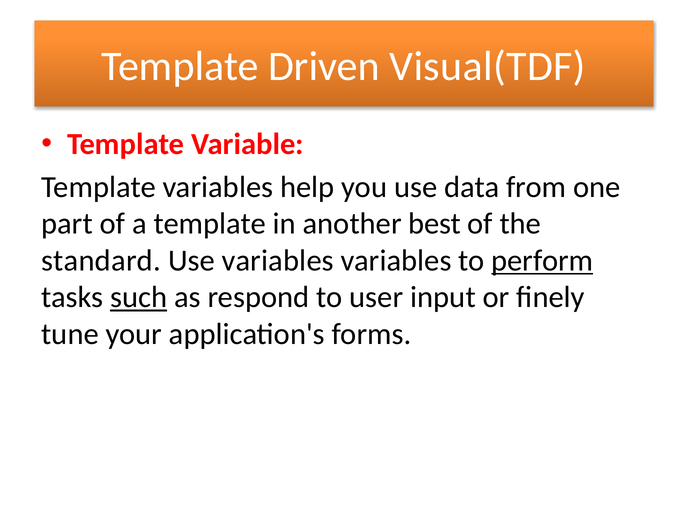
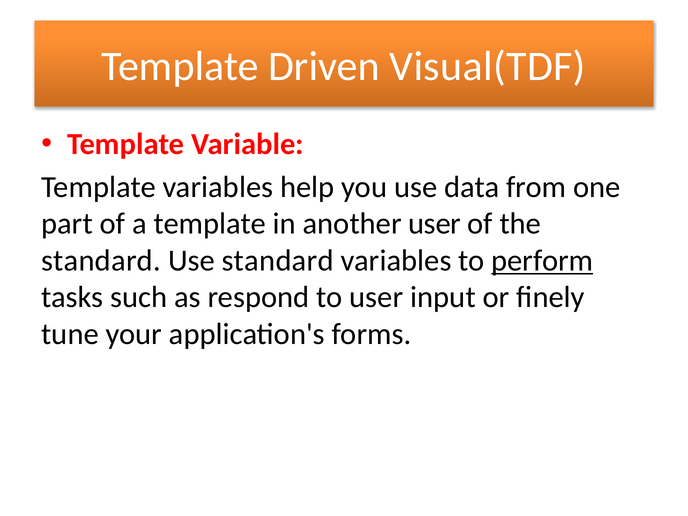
another best: best -> user
Use variables: variables -> standard
such underline: present -> none
